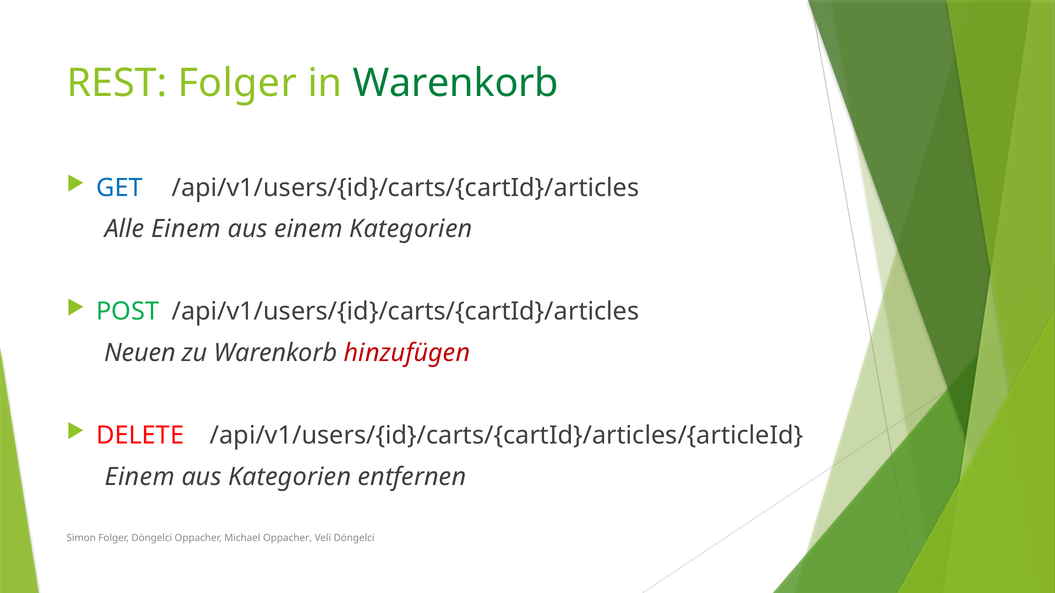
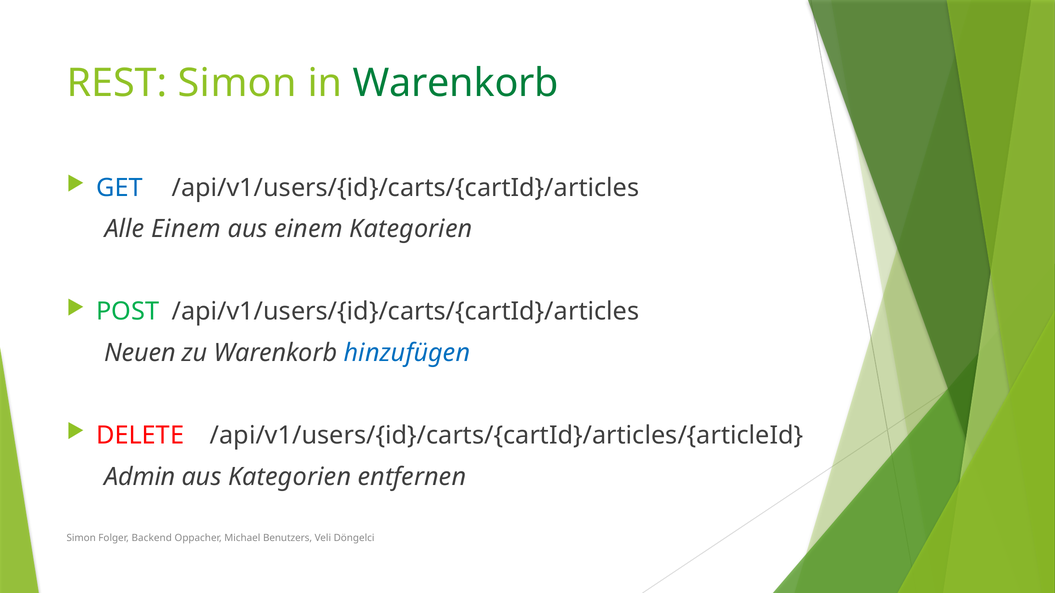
REST Folger: Folger -> Simon
hinzufügen colour: red -> blue
Einem at (140, 477): Einem -> Admin
Folger Döngelci: Döngelci -> Backend
Michael Oppacher: Oppacher -> Benutzers
